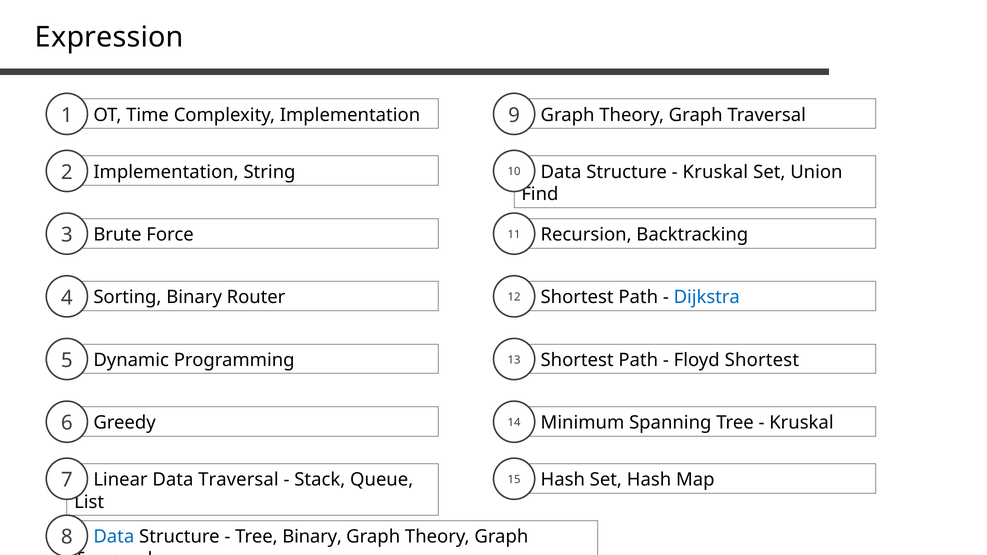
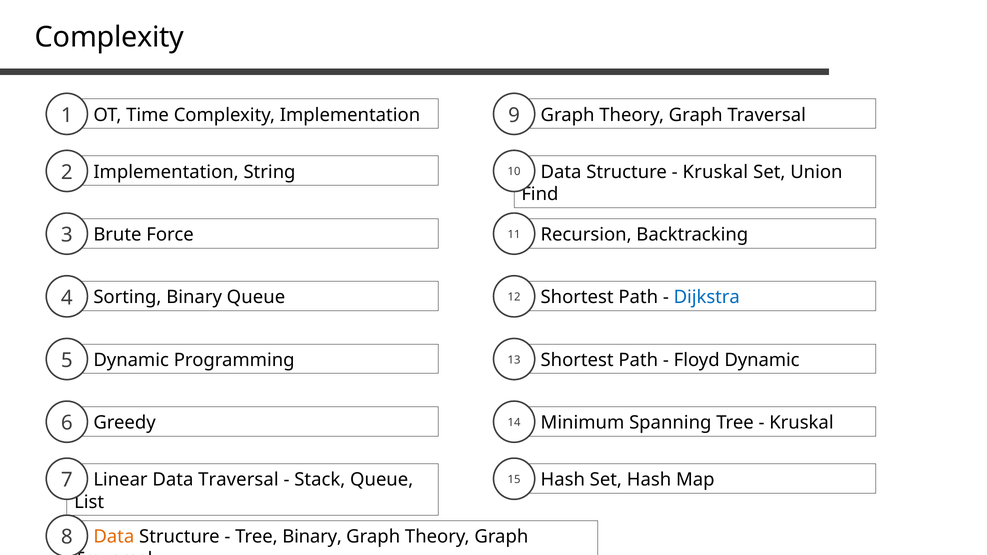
Expression at (109, 37): Expression -> Complexity
Binary Router: Router -> Queue
Floyd Shortest: Shortest -> Dynamic
Data at (114, 537) colour: blue -> orange
